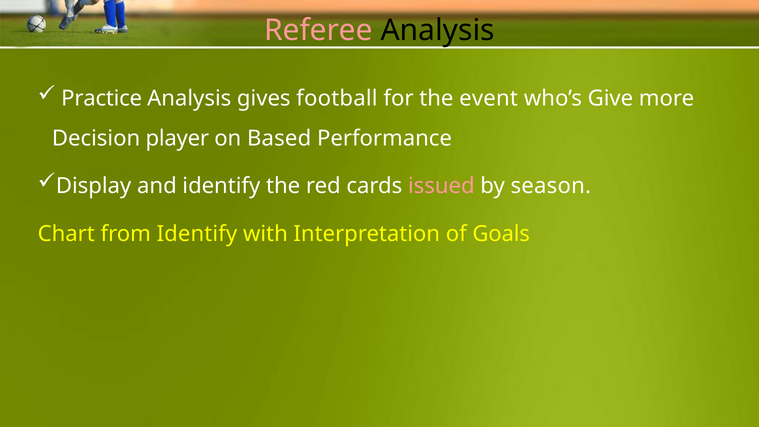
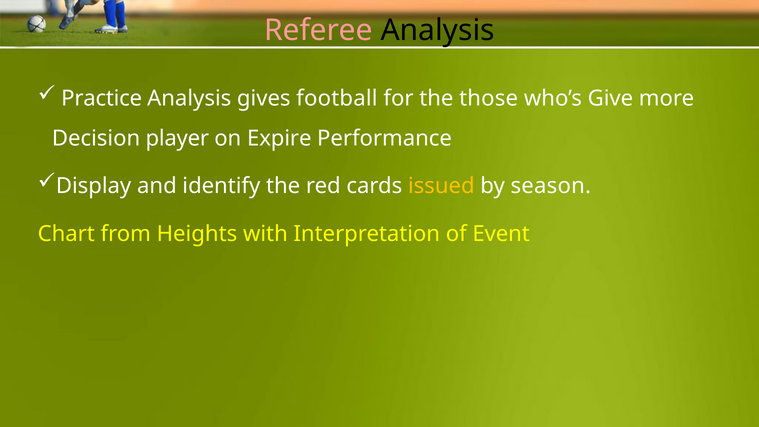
event: event -> those
Based: Based -> Expire
issued colour: pink -> yellow
from Identify: Identify -> Heights
Goals: Goals -> Event
